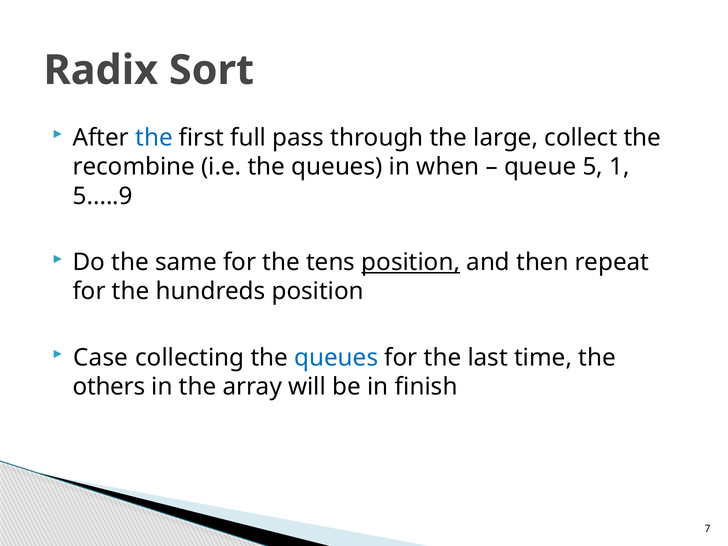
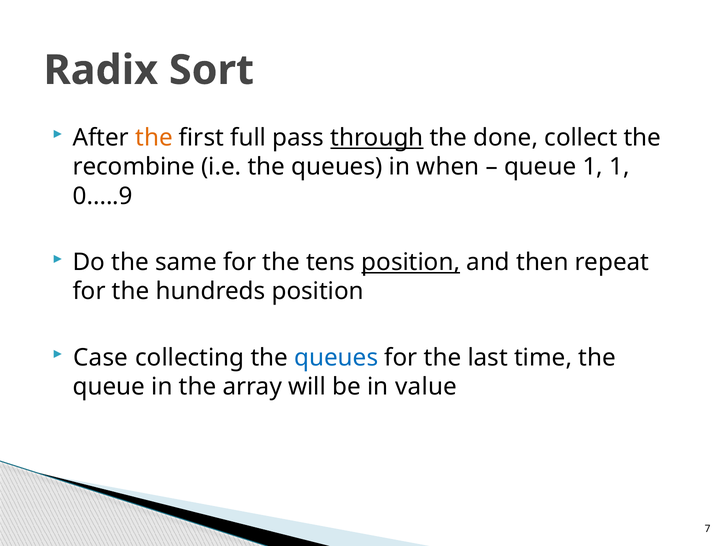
the at (154, 138) colour: blue -> orange
through underline: none -> present
large: large -> done
queue 5: 5 -> 1
5.....9: 5.....9 -> 0.....9
others at (109, 387): others -> queue
finish: finish -> value
